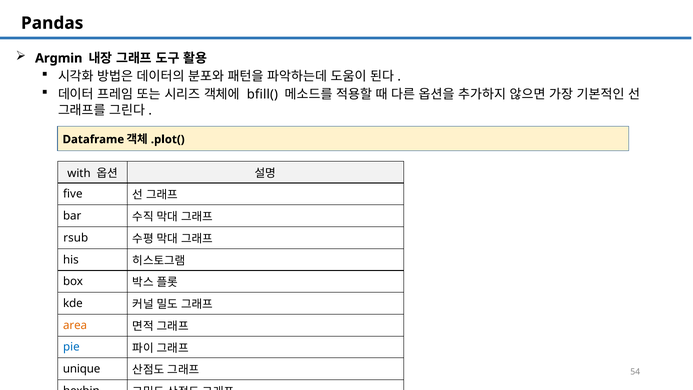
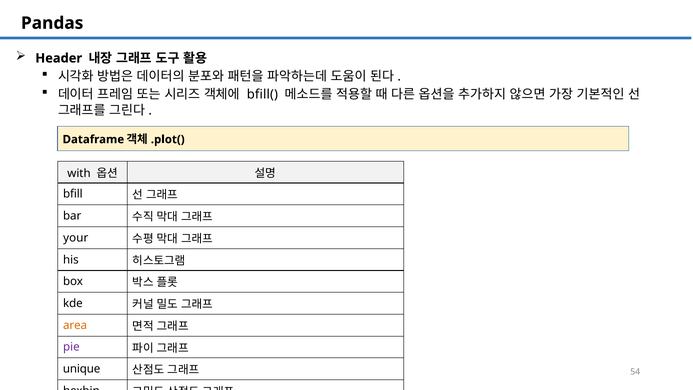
Argmin: Argmin -> Header
five: five -> bfill
rsub: rsub -> your
pie colour: blue -> purple
